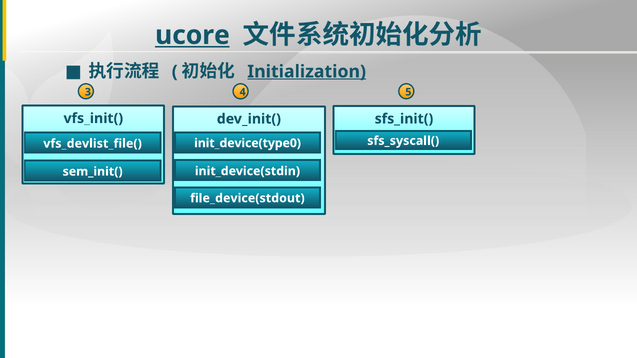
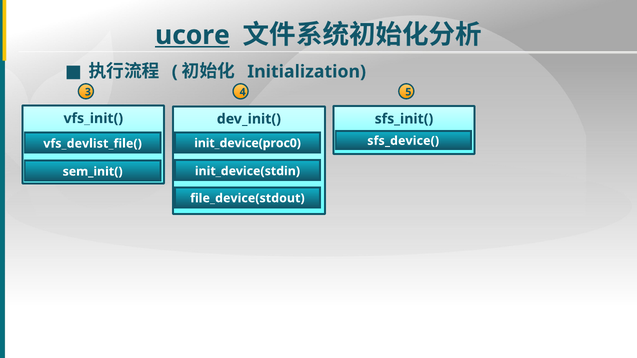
Initialization underline: present -> none
sfs_syscall(: sfs_syscall( -> sfs_device(
init_device(type0: init_device(type0 -> init_device(proc0
